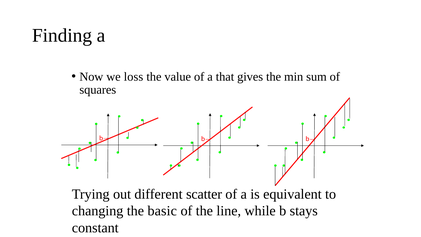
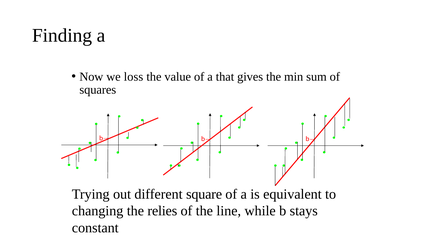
scatter: scatter -> square
basic: basic -> relies
